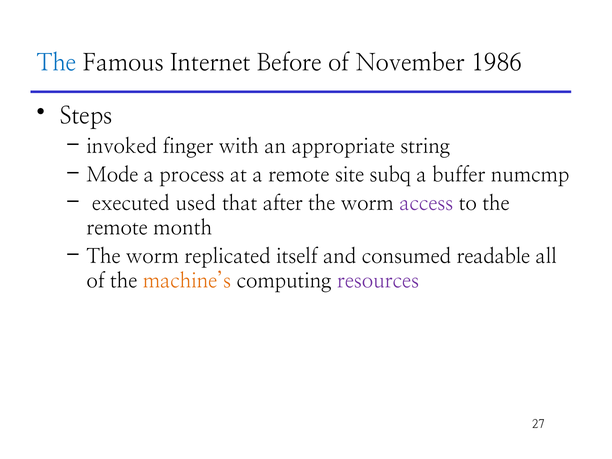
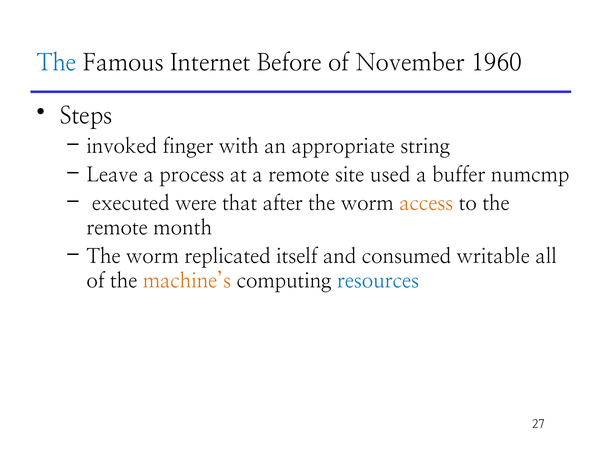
1986: 1986 -> 1960
Mode: Mode -> Leave
subq: subq -> used
used: used -> were
access colour: purple -> orange
readable: readable -> writable
resources colour: purple -> blue
